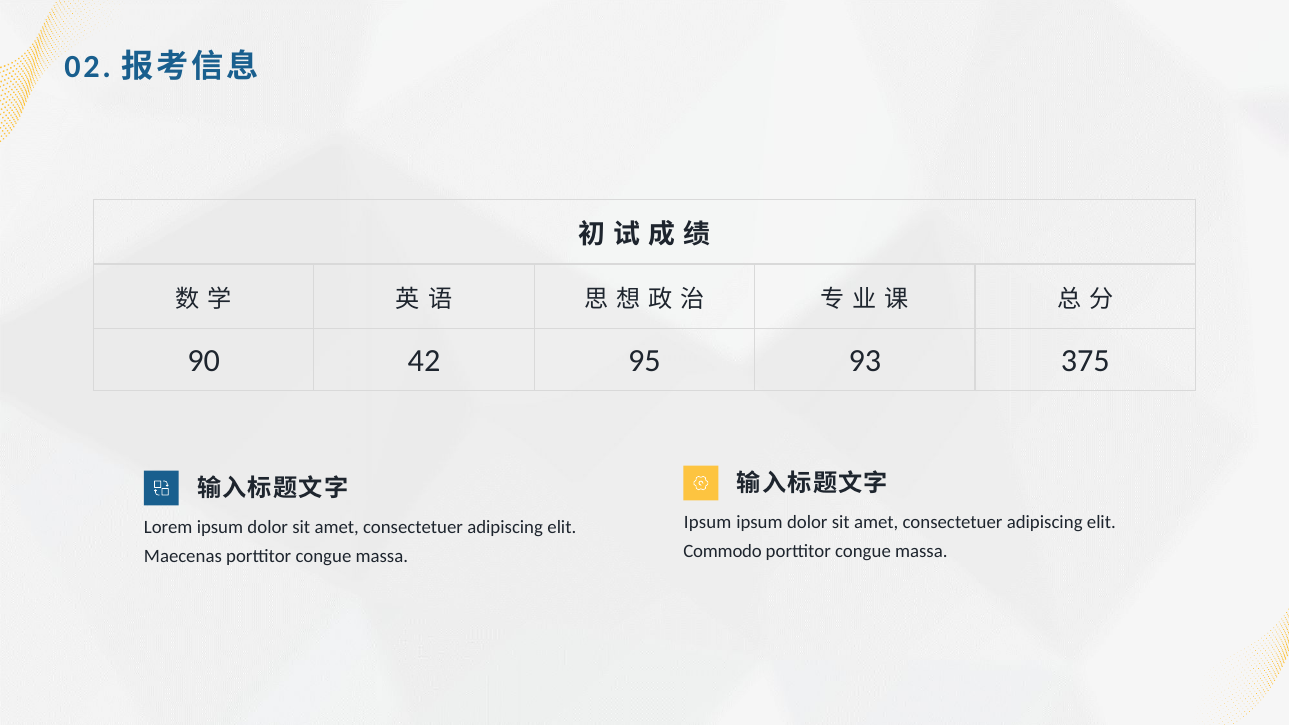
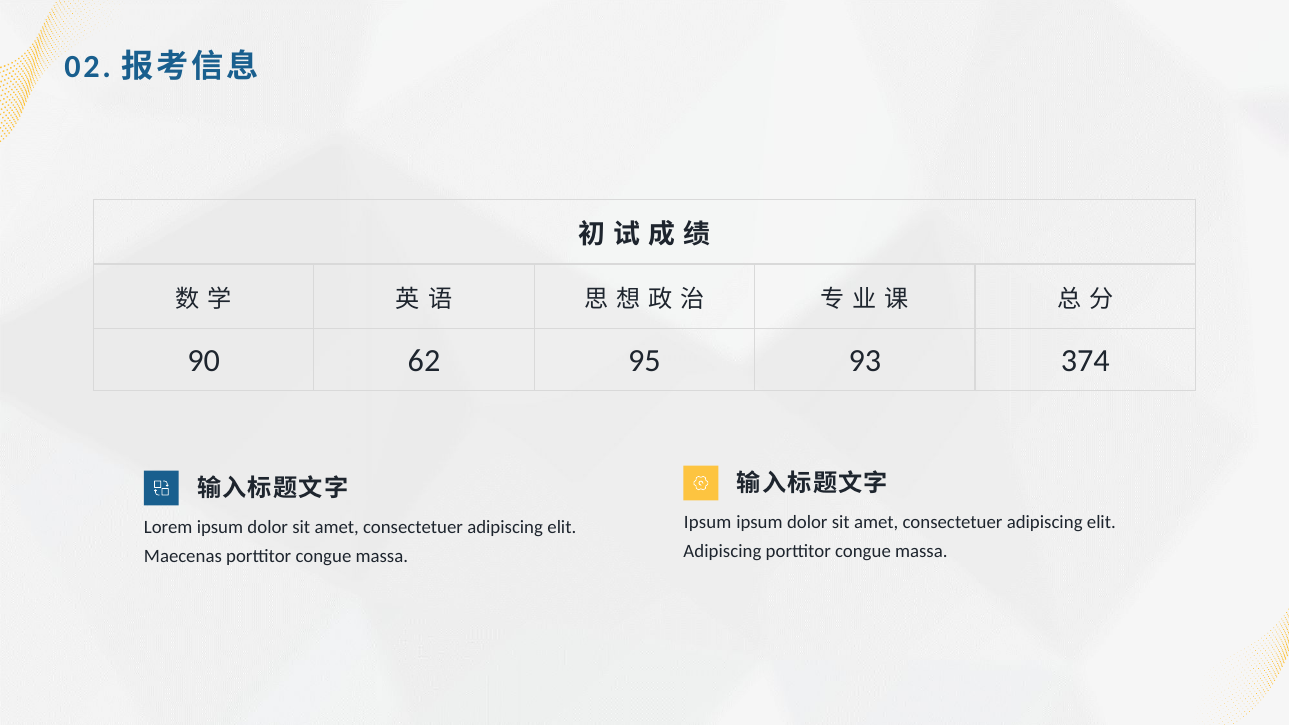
42: 42 -> 62
375: 375 -> 374
Commodo at (723, 552): Commodo -> Adipiscing
